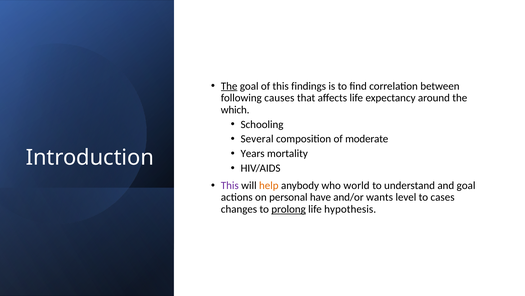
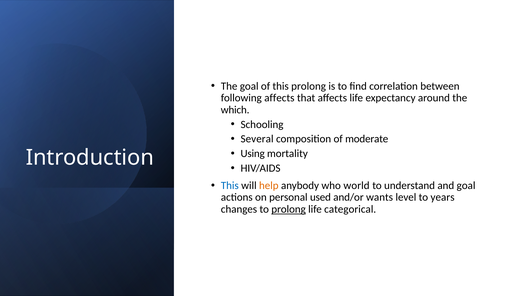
The at (229, 86) underline: present -> none
this findings: findings -> prolong
following causes: causes -> affects
Years: Years -> Using
This at (230, 185) colour: purple -> blue
have: have -> used
cases: cases -> years
hypothesis: hypothesis -> categorical
